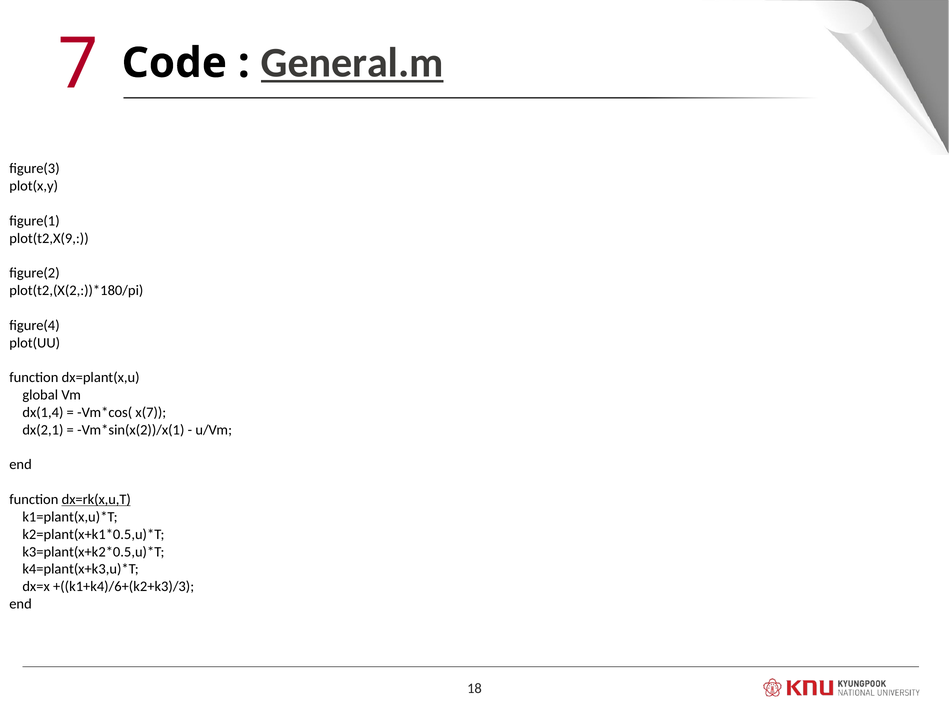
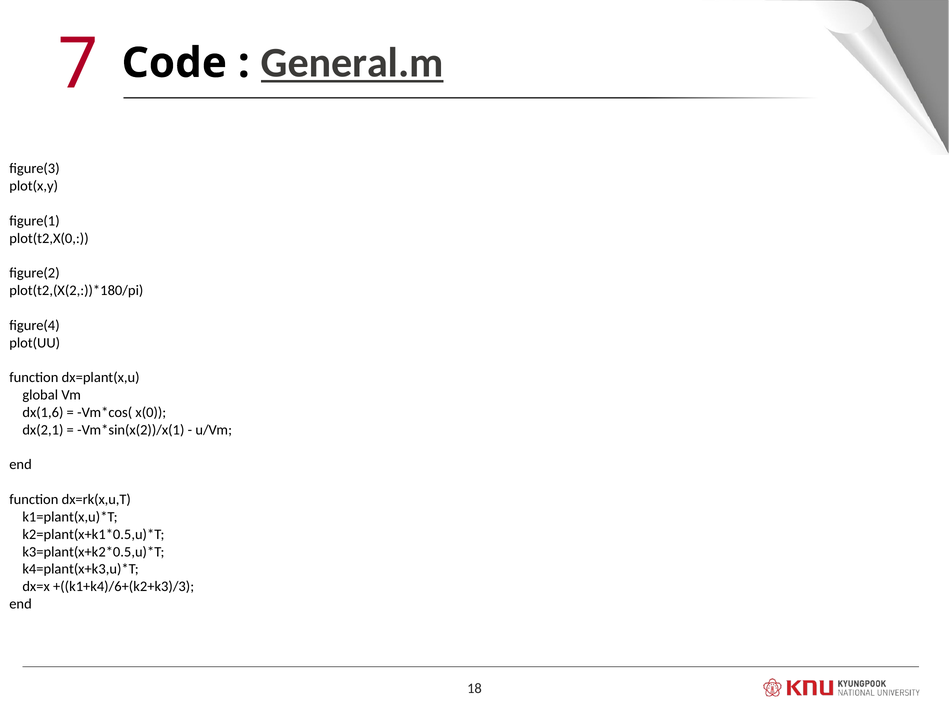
plot(t2,X(9: plot(t2,X(9 -> plot(t2,X(0
dx(1,4: dx(1,4 -> dx(1,6
x(7: x(7 -> x(0
dx=rk(x,u,T underline: present -> none
